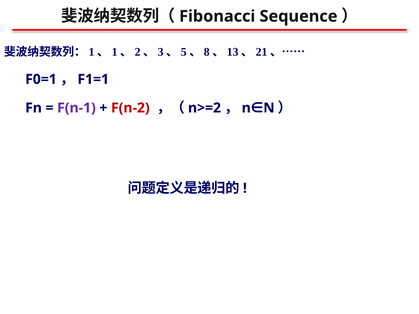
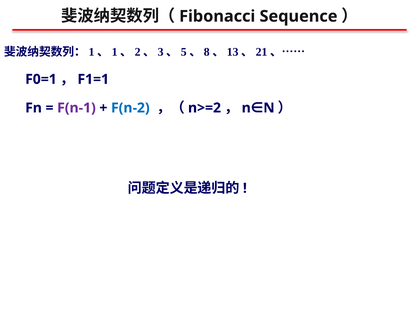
F(n-2 colour: red -> blue
